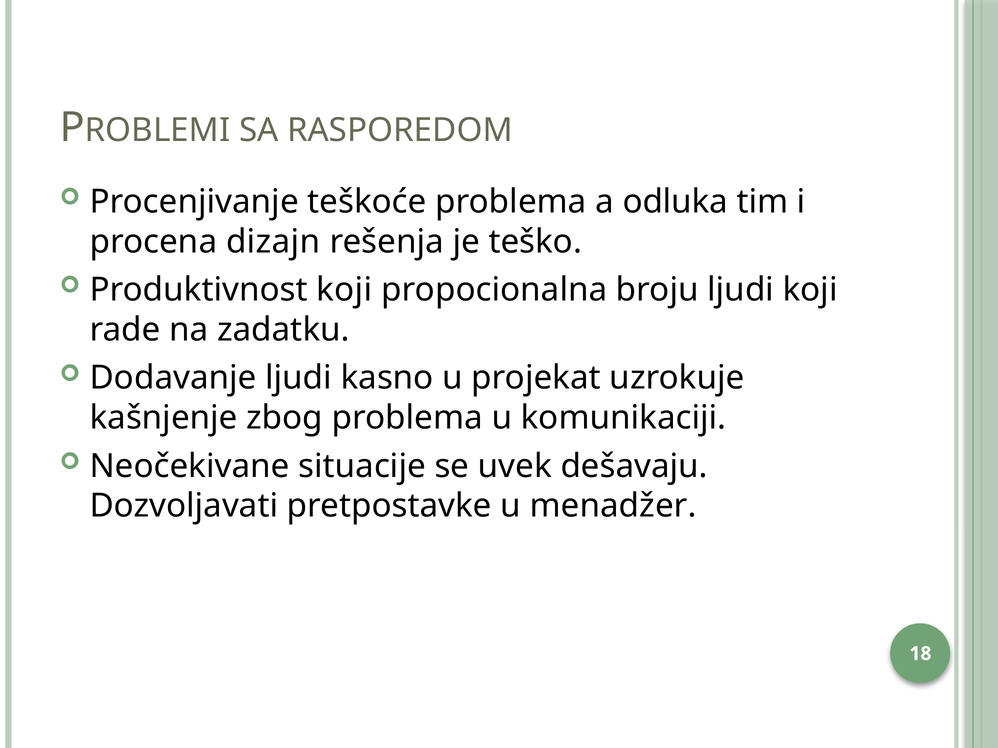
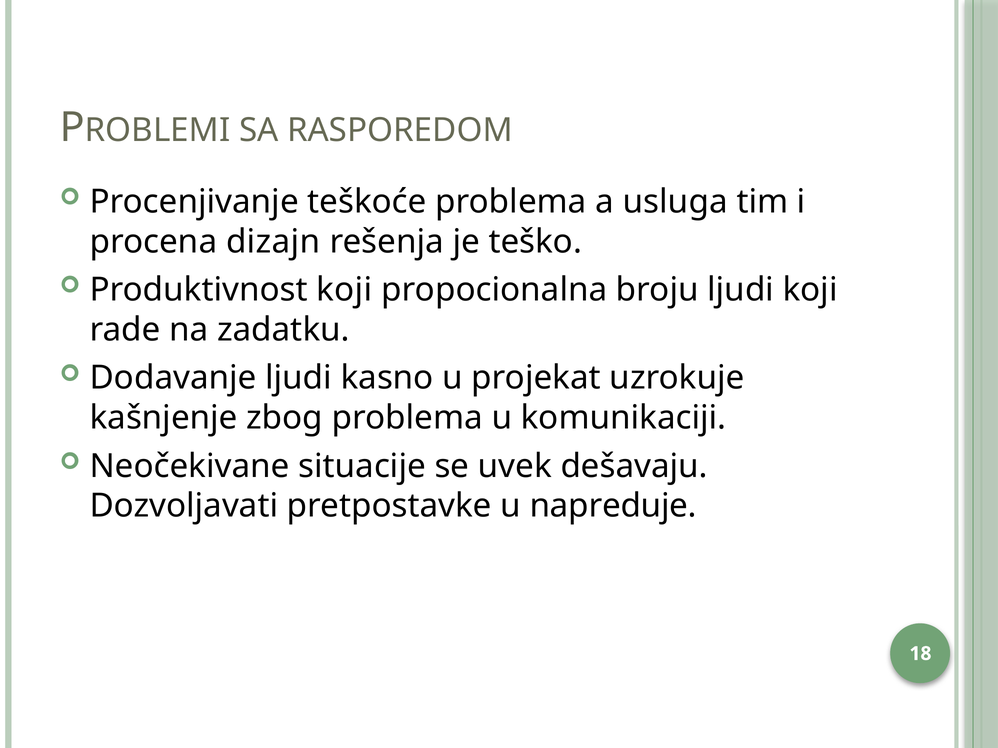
odluka: odluka -> usluga
menadžer: menadžer -> napreduje
